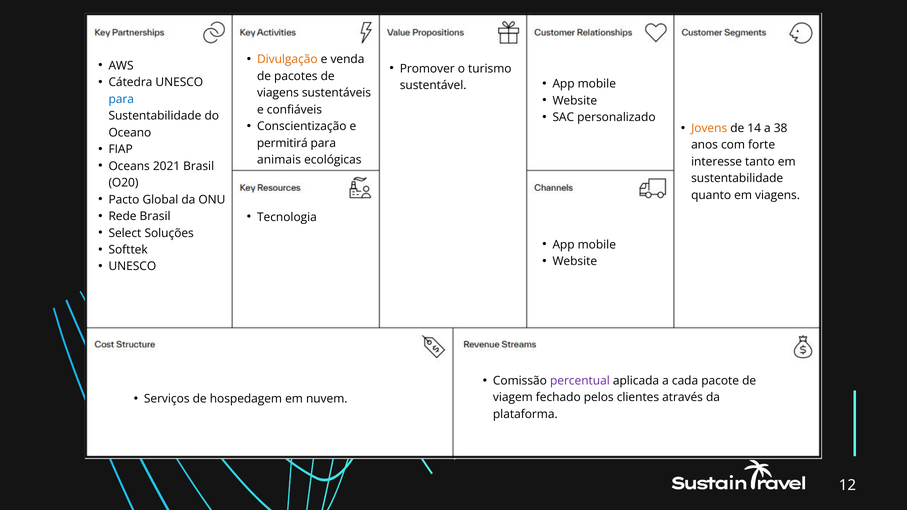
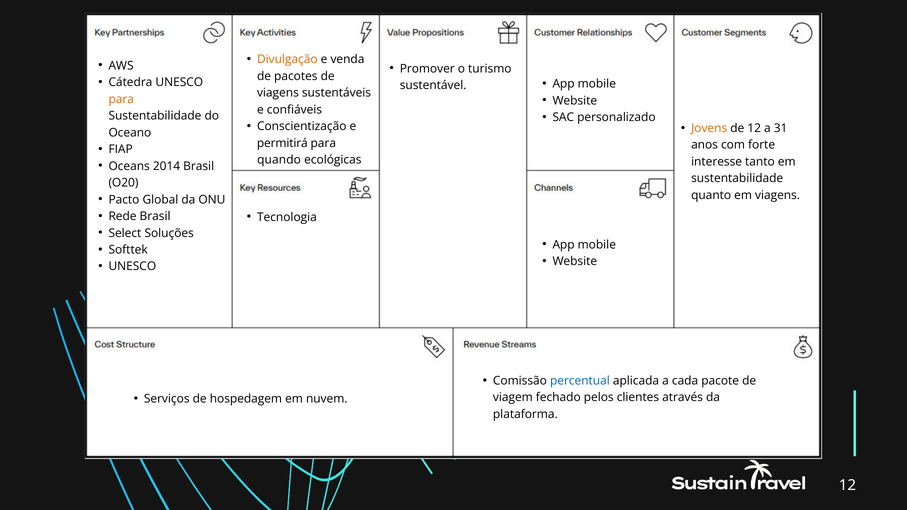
para at (121, 99) colour: blue -> orange
de 14: 14 -> 12
38: 38 -> 31
animais: animais -> quando
2021: 2021 -> 2014
percentual colour: purple -> blue
